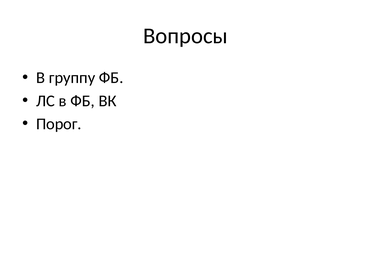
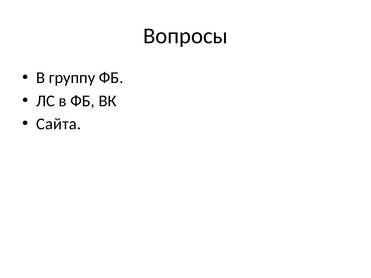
Порог: Порог -> Сайта
